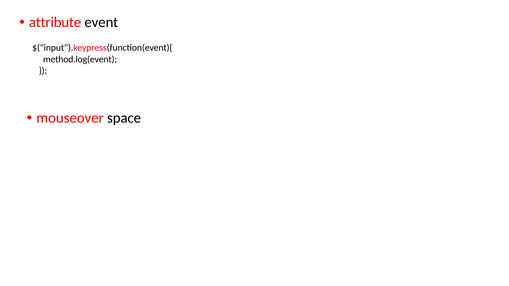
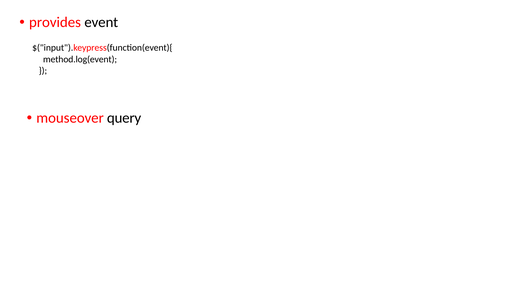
attribute: attribute -> provides
space: space -> query
